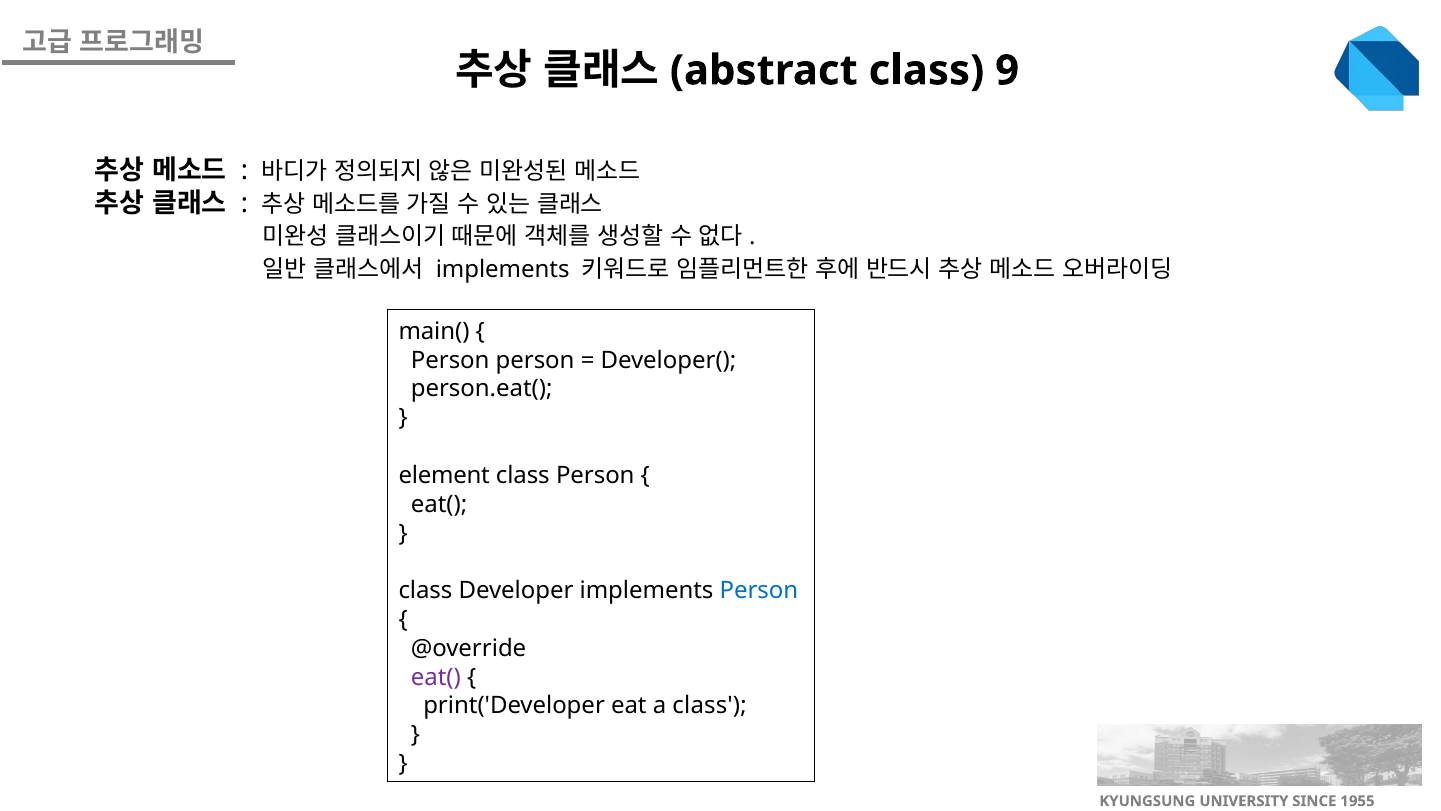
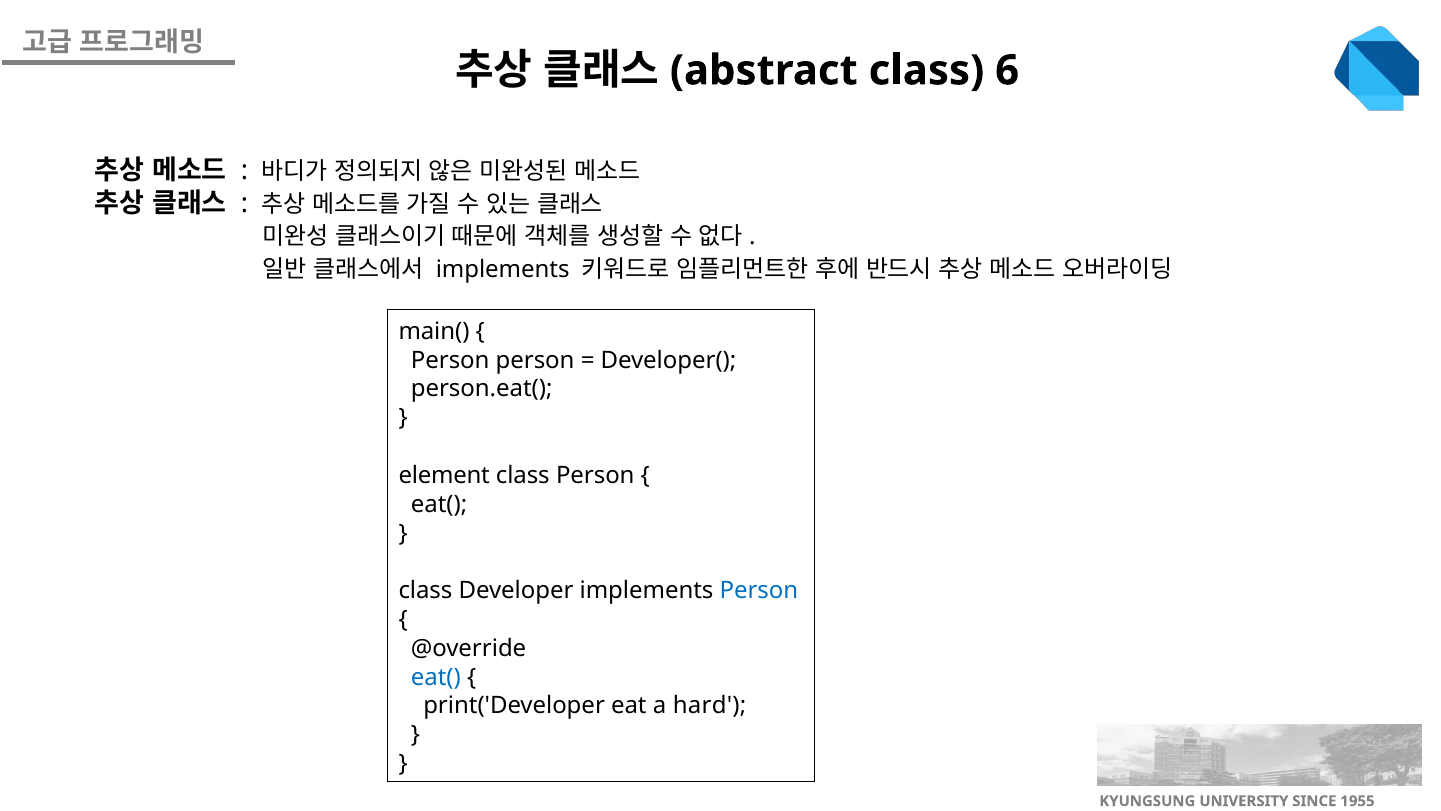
9: 9 -> 6
eat( at (436, 677) colour: purple -> blue
a class: class -> hard
